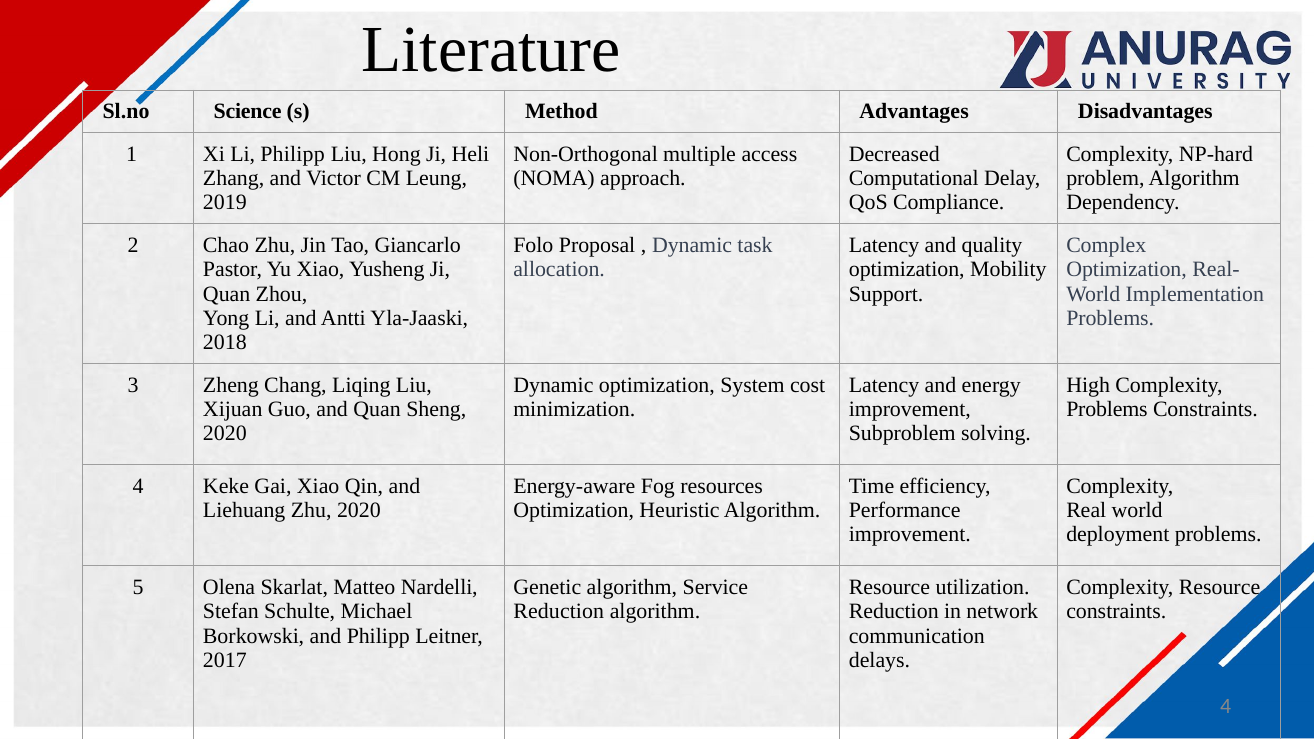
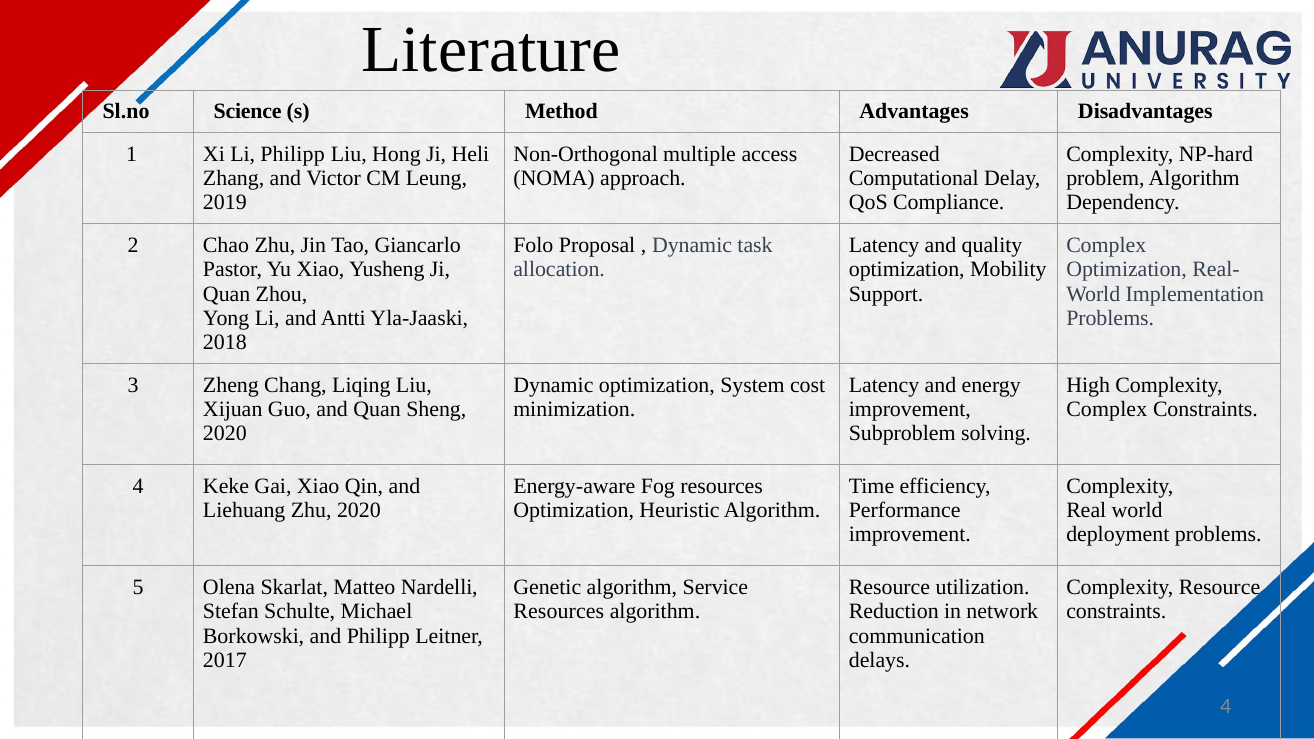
Problems at (1107, 409): Problems -> Complex
Reduction at (559, 612): Reduction -> Resources
